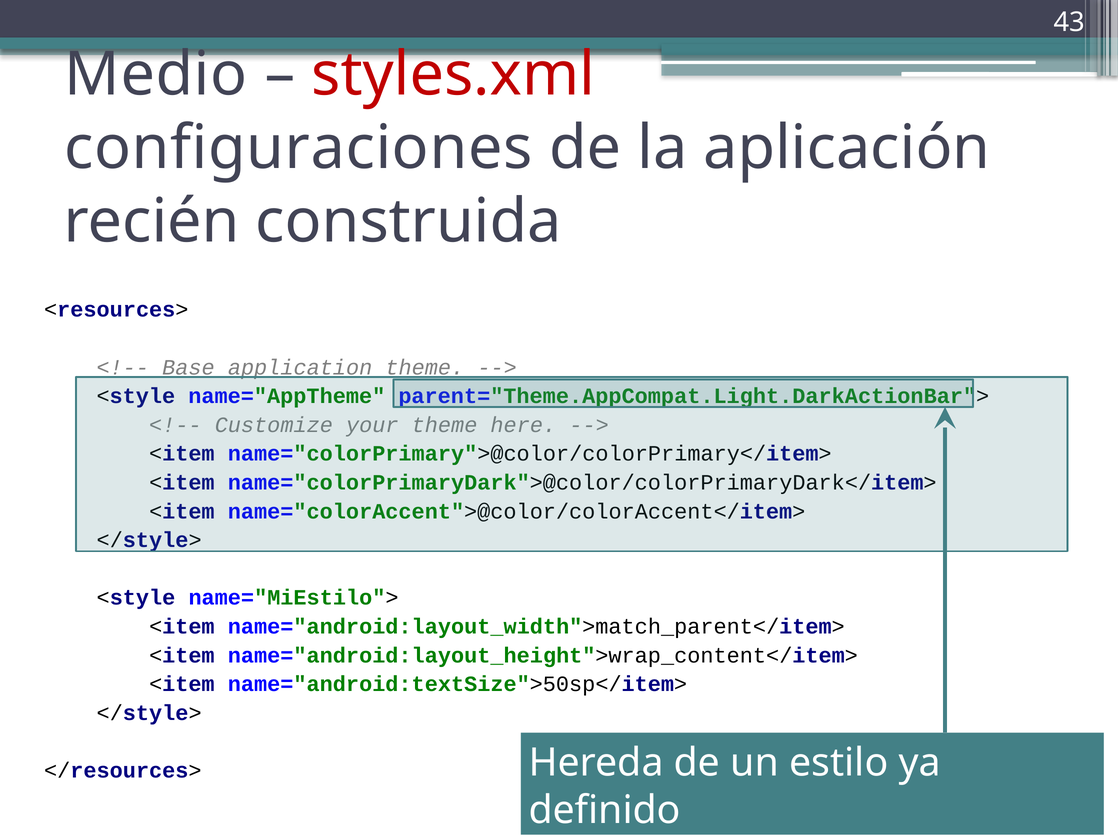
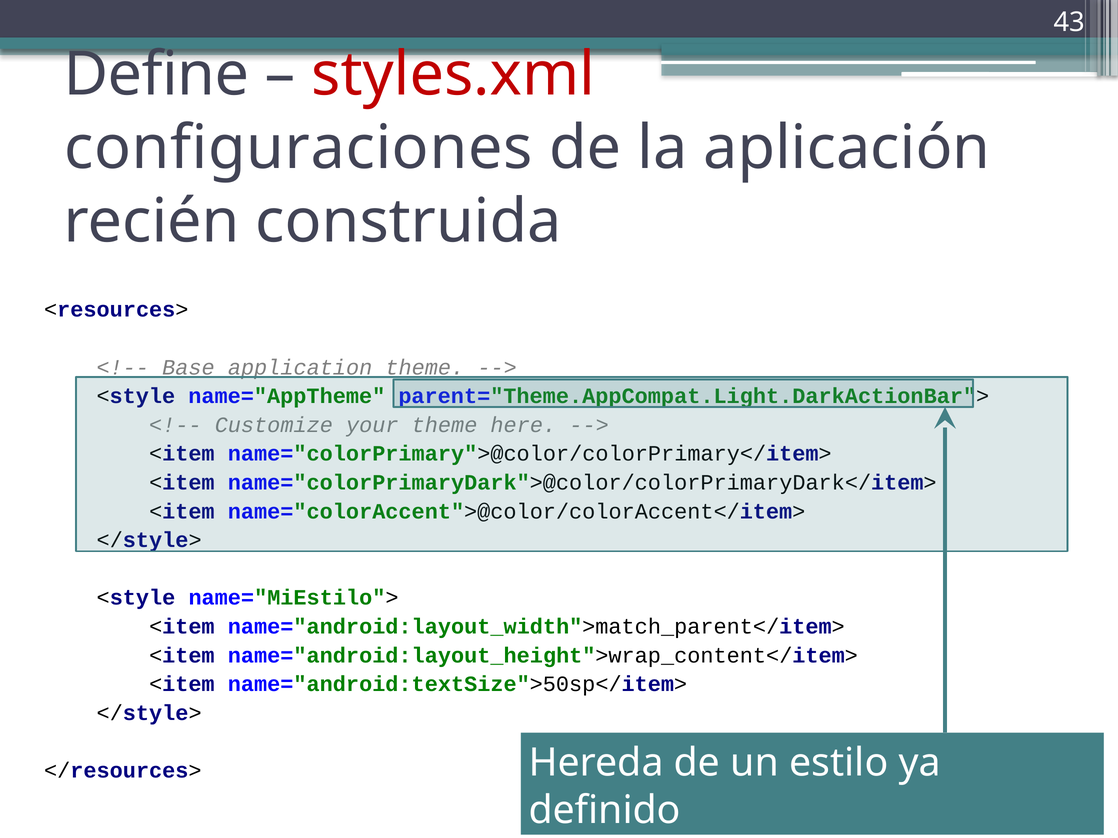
Medio: Medio -> Define
